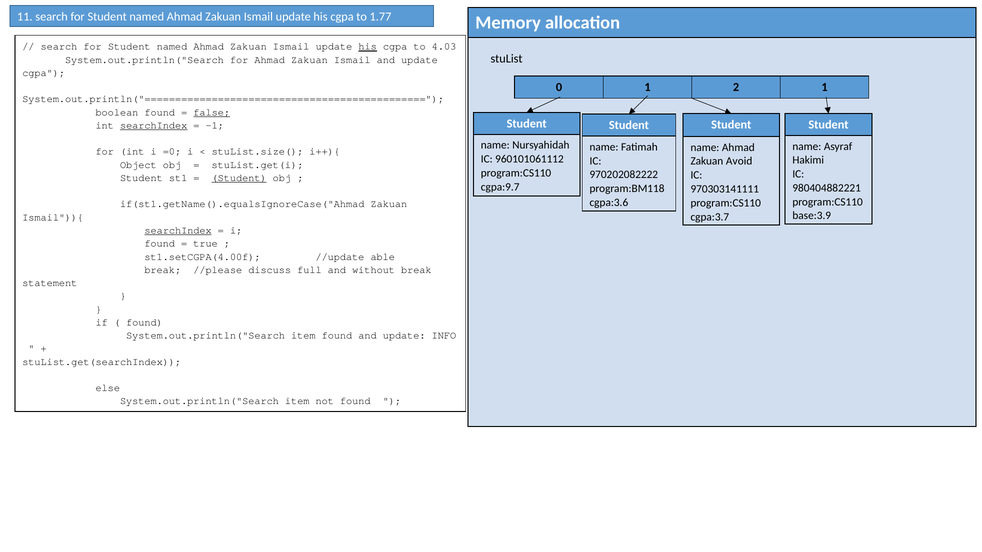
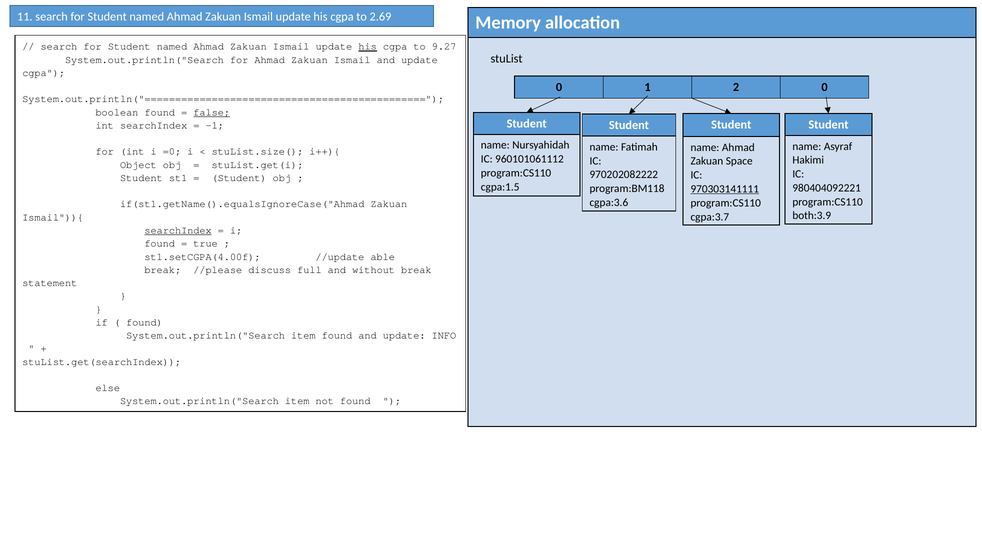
1.77: 1.77 -> 2.69
4.03: 4.03 -> 9.27
2 1: 1 -> 0
searchIndex at (154, 125) underline: present -> none
Avoid: Avoid -> Space
Student at (239, 178) underline: present -> none
cgpa:9.7: cgpa:9.7 -> cgpa:1.5
980404882221: 980404882221 -> 980404092221
970303141111 underline: none -> present
base:3.9: base:3.9 -> both:3.9
